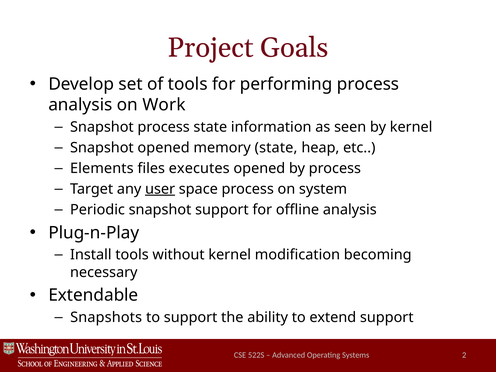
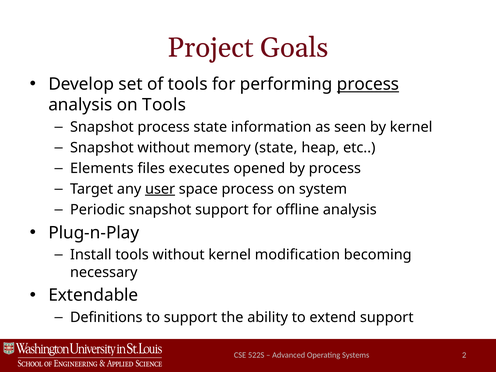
process at (368, 84) underline: none -> present
on Work: Work -> Tools
Snapshot opened: opened -> without
Snapshots: Snapshots -> Definitions
